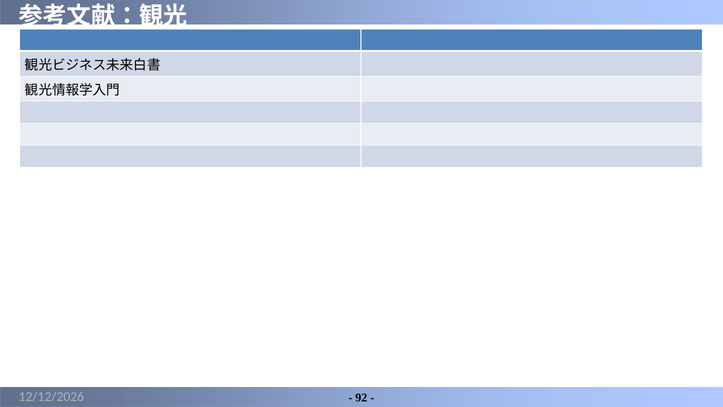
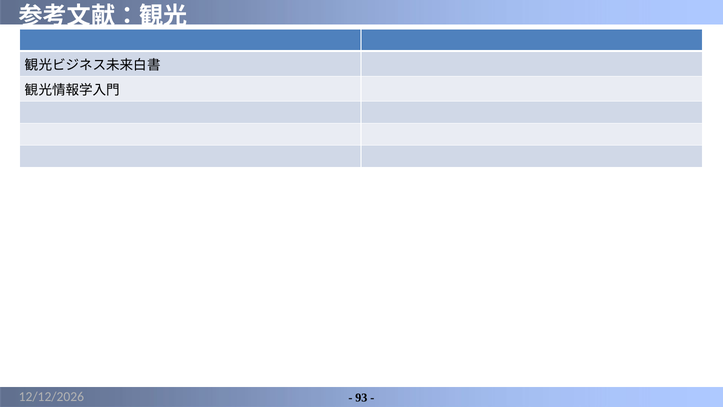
92: 92 -> 93
